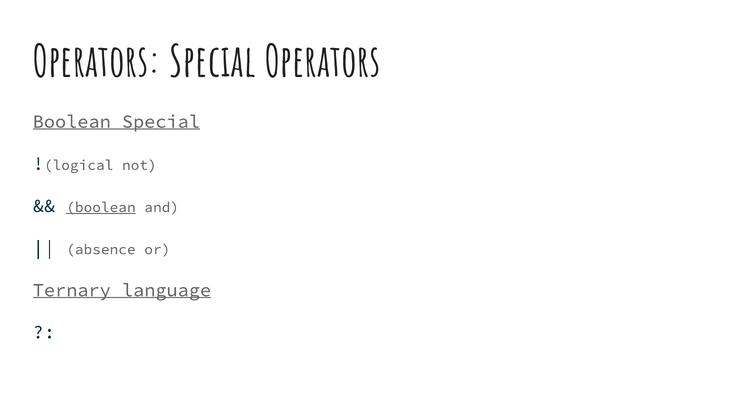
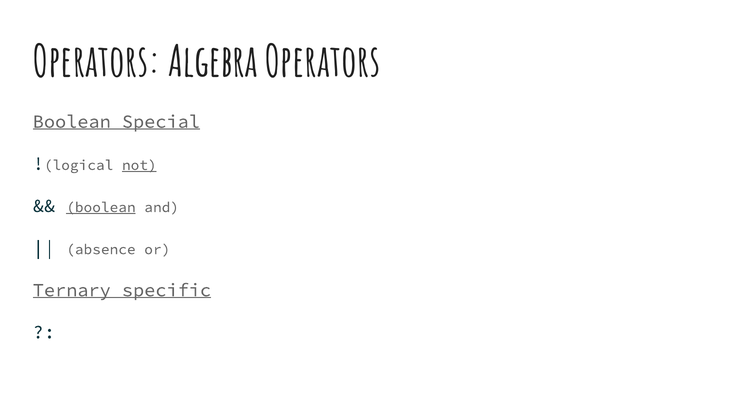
Operators Special: Special -> Algebra
not underline: none -> present
language: language -> specific
